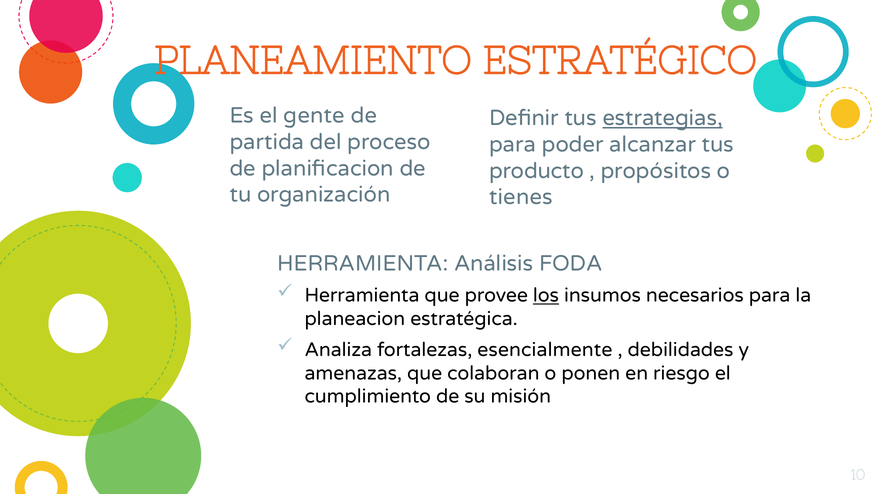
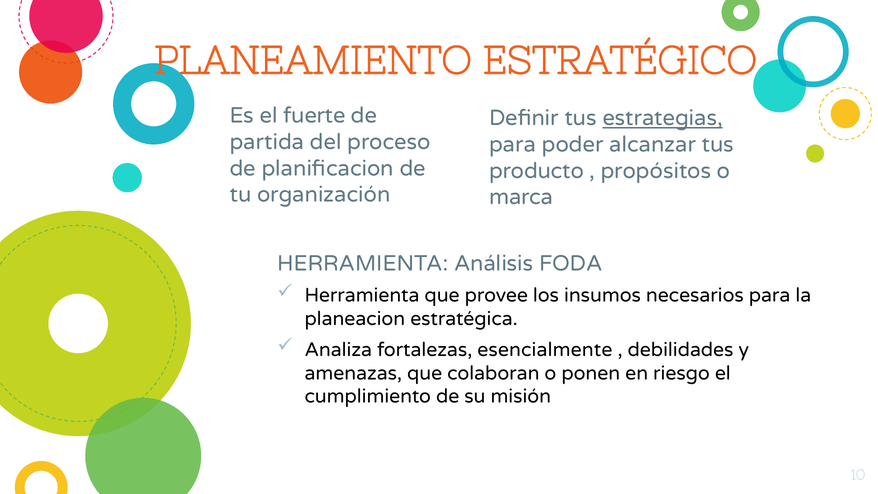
gente: gente -> fuerte
tienes: tienes -> marca
los underline: present -> none
